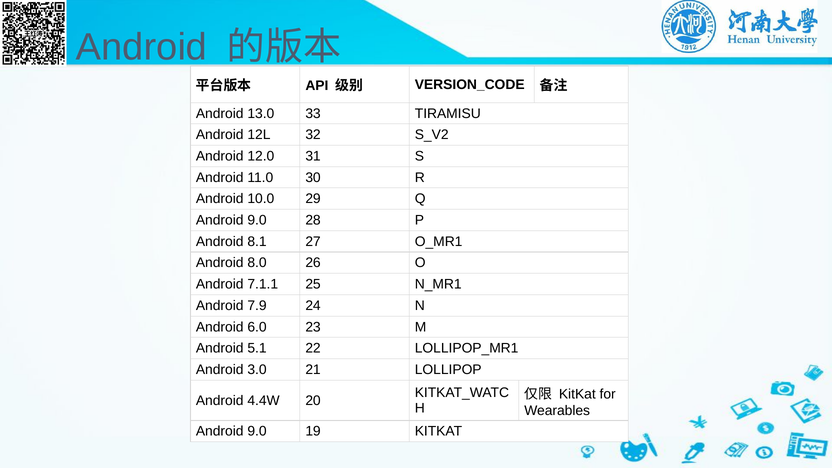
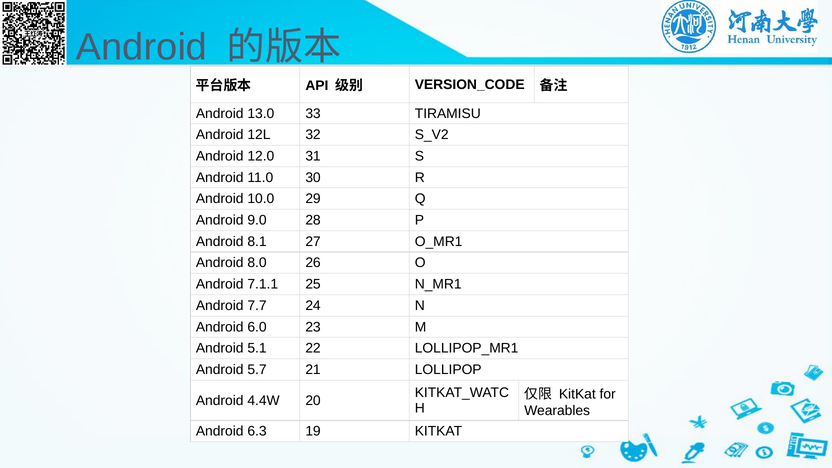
7.9: 7.9 -> 7.7
3.0: 3.0 -> 5.7
9.0 at (257, 431): 9.0 -> 6.3
